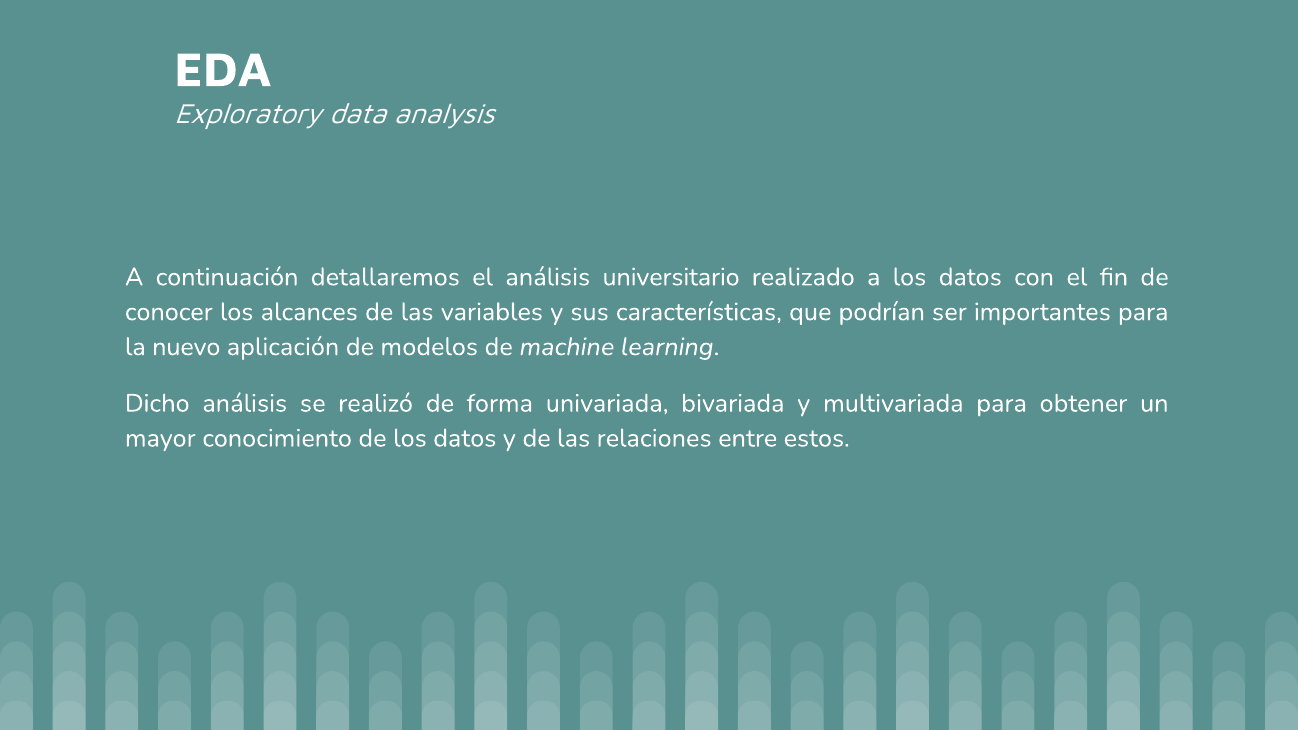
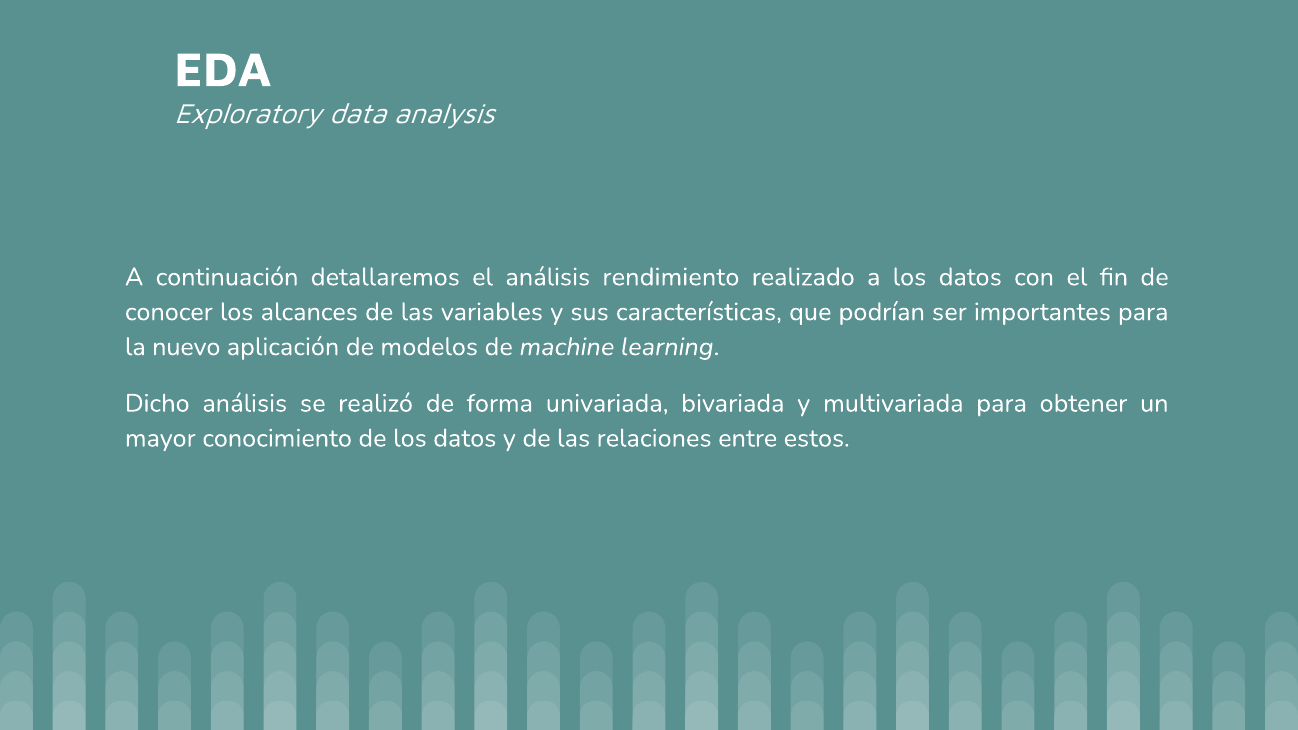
universitario: universitario -> rendimiento
